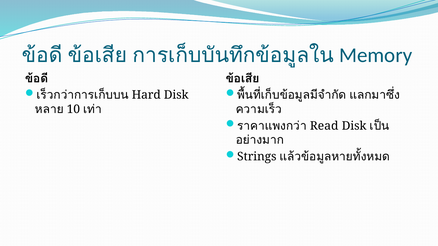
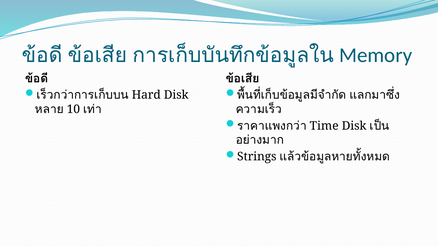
Read: Read -> Time
